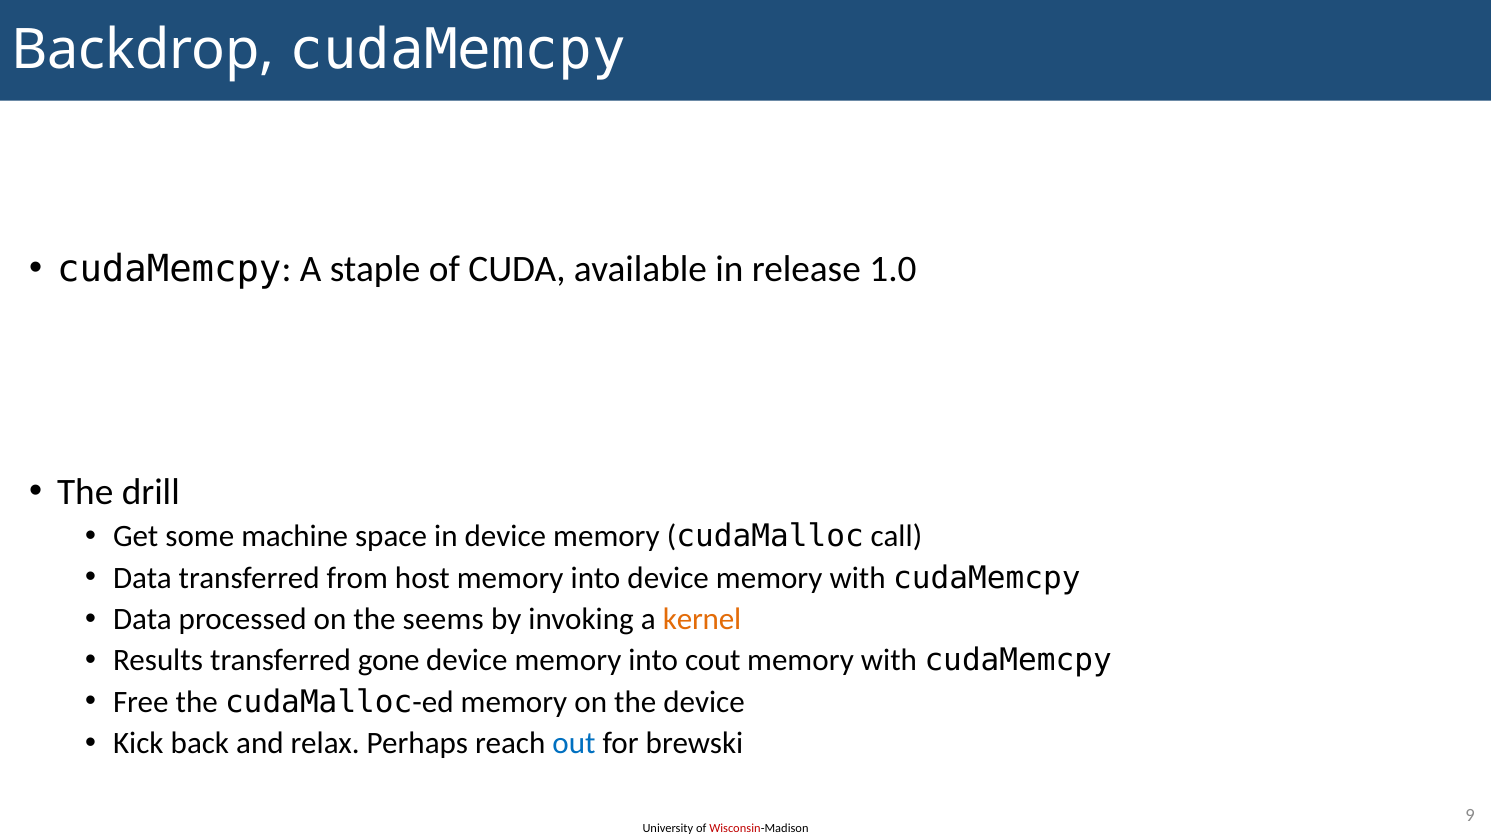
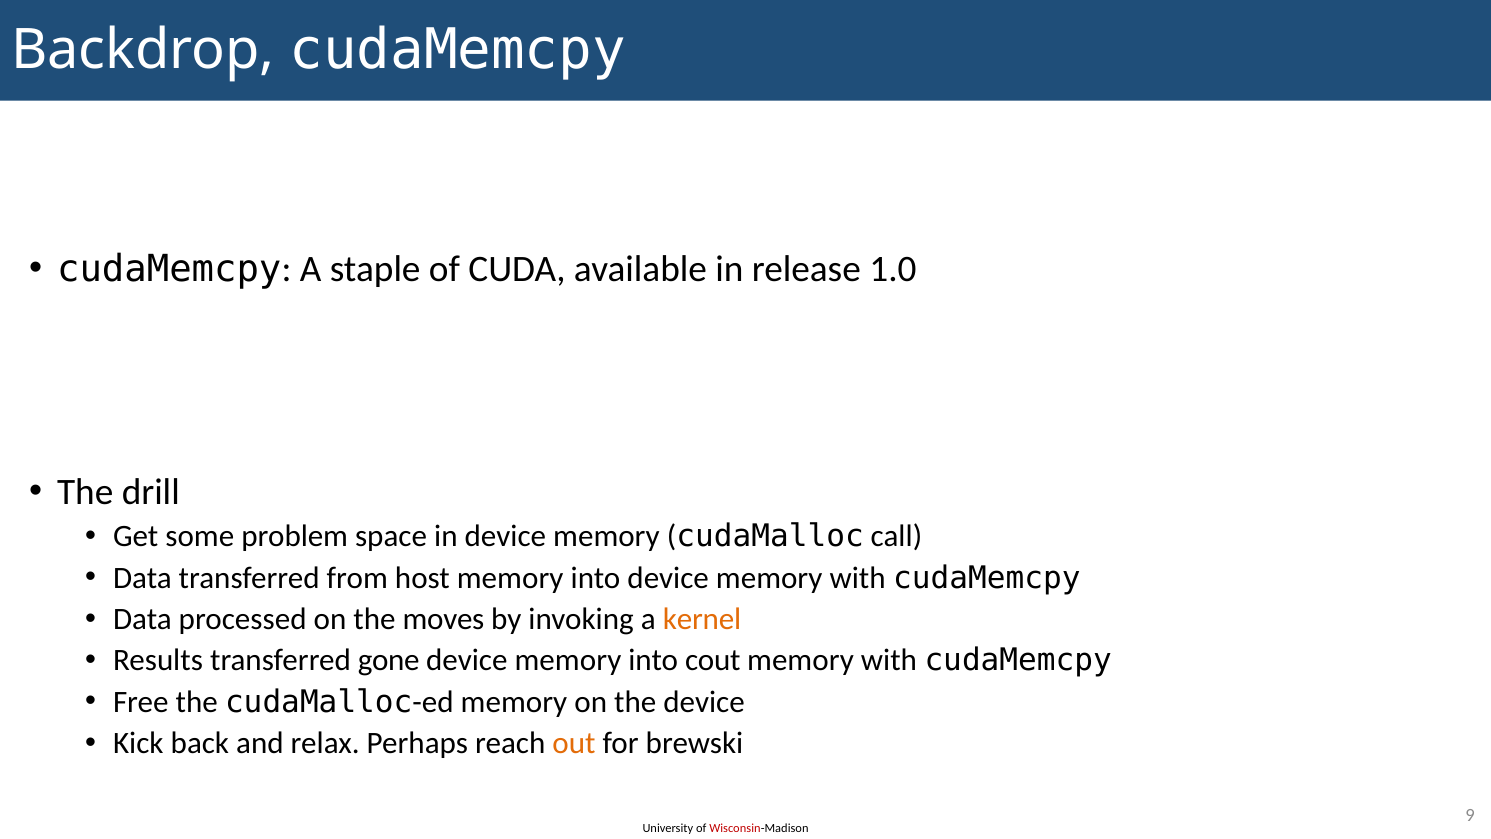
machine: machine -> problem
seems: seems -> moves
out colour: blue -> orange
